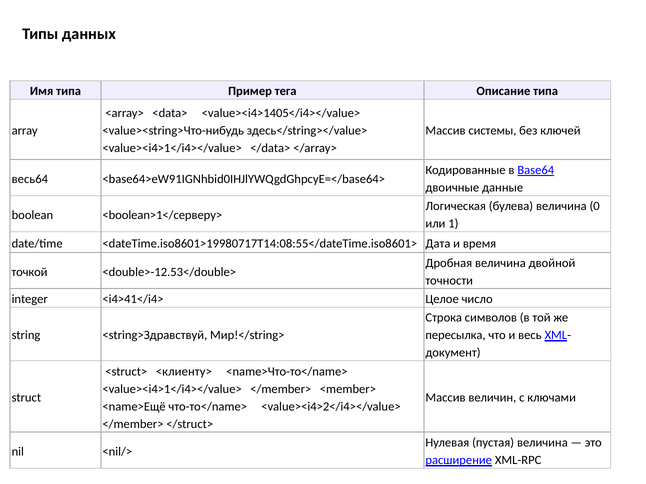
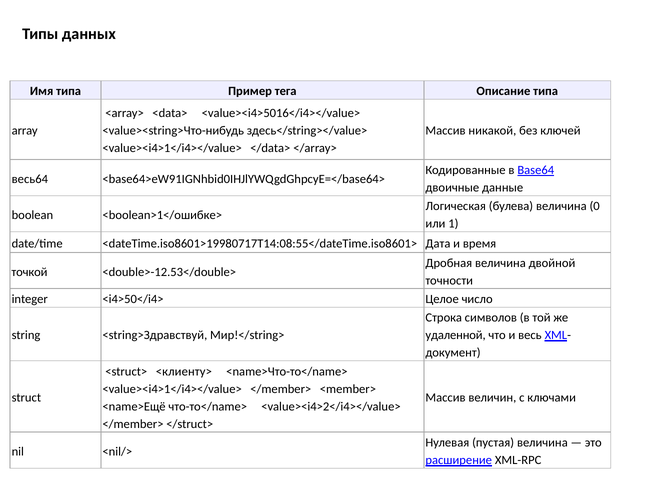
<value><i4>1405</i4></value>: <value><i4>1405</i4></value> -> <value><i4>5016</i4></value>
системы: системы -> никакой
<boolean>1</серверу>: <boolean>1</серверу> -> <boolean>1</ошибке>
<i4>41</i4>: <i4>41</i4> -> <i4>50</i4>
пересылка: пересылка -> удаленной
